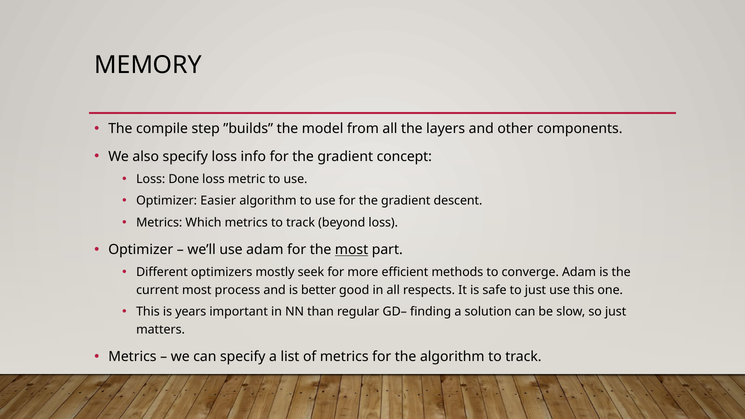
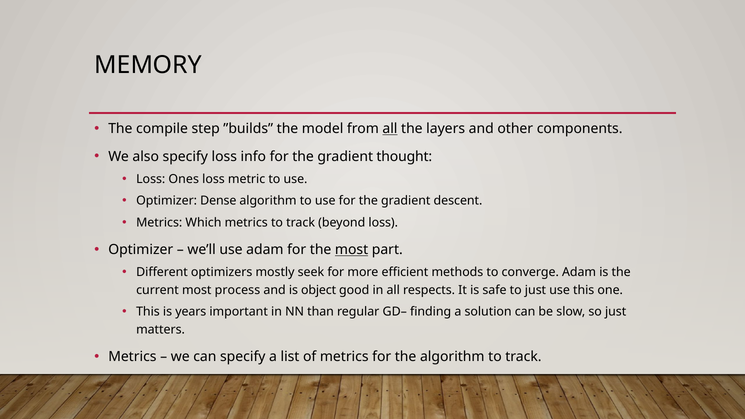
all at (390, 129) underline: none -> present
concept: concept -> thought
Done: Done -> Ones
Easier: Easier -> Dense
better: better -> object
